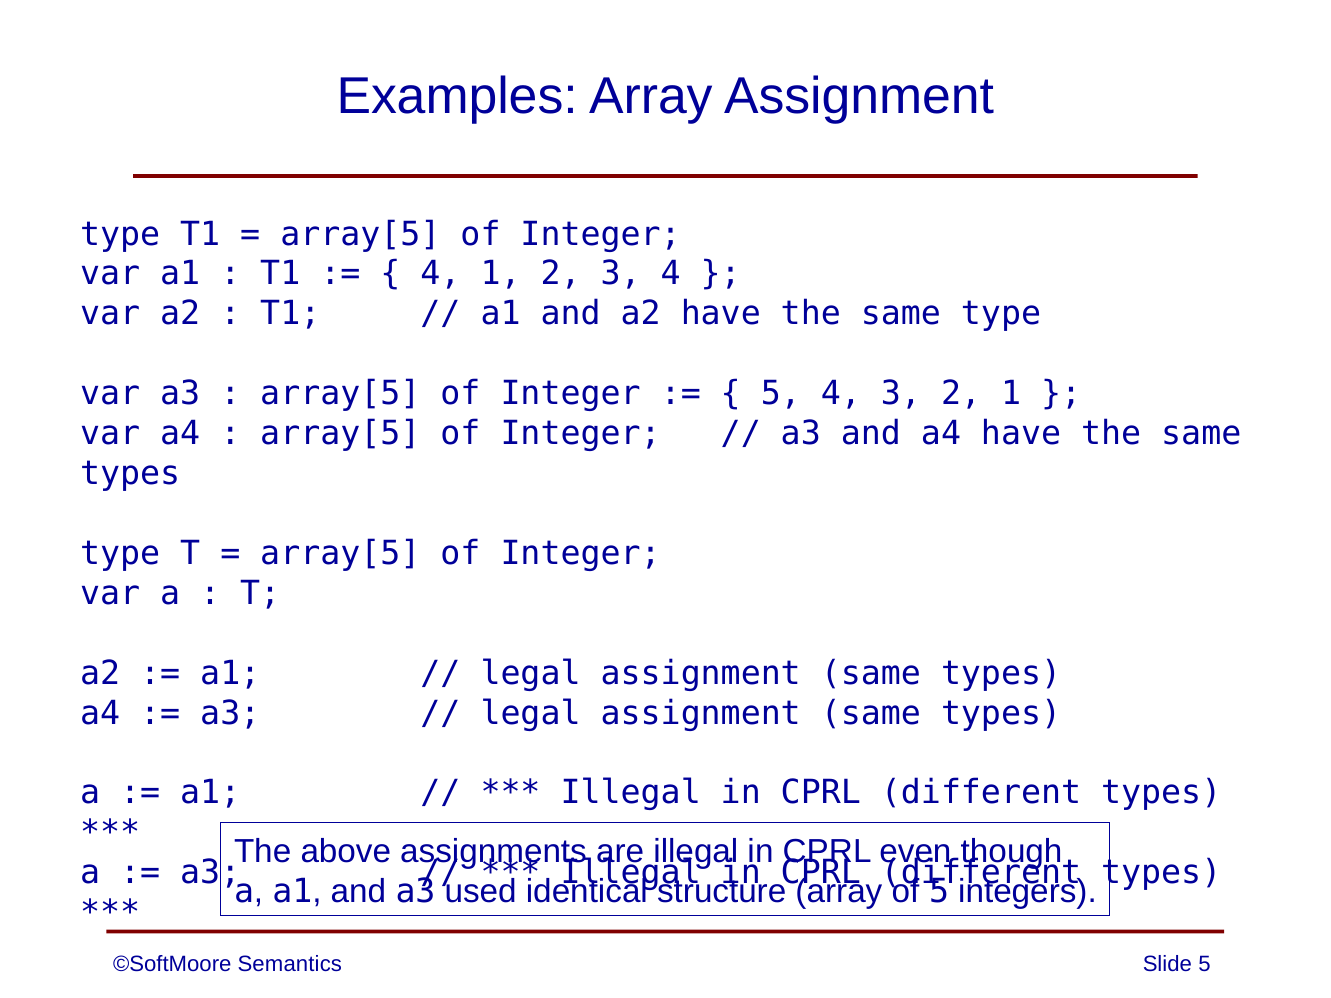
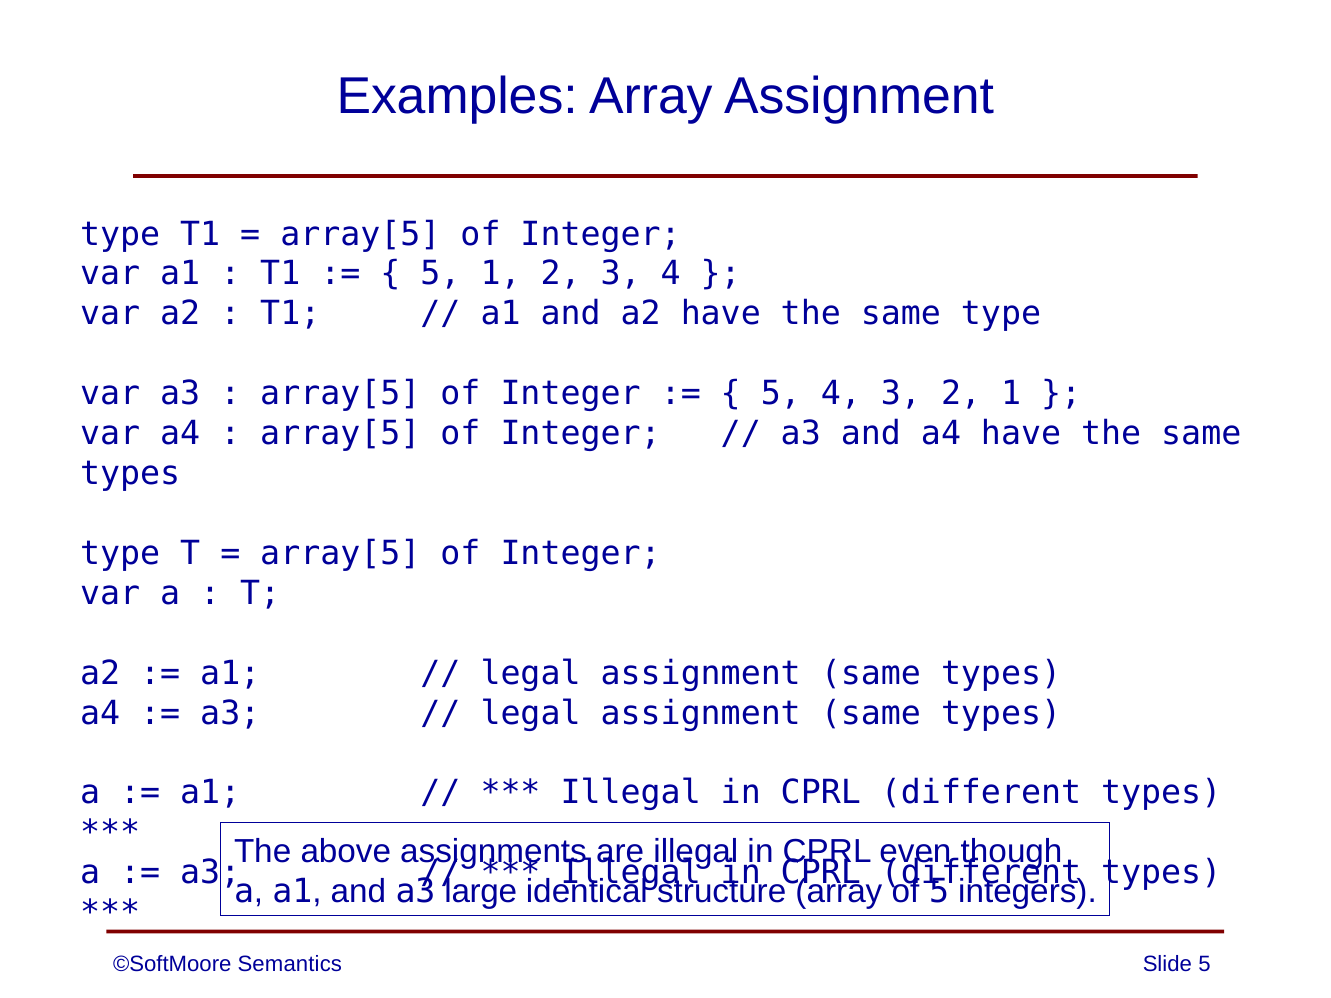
4 at (440, 274): 4 -> 5
used: used -> large
